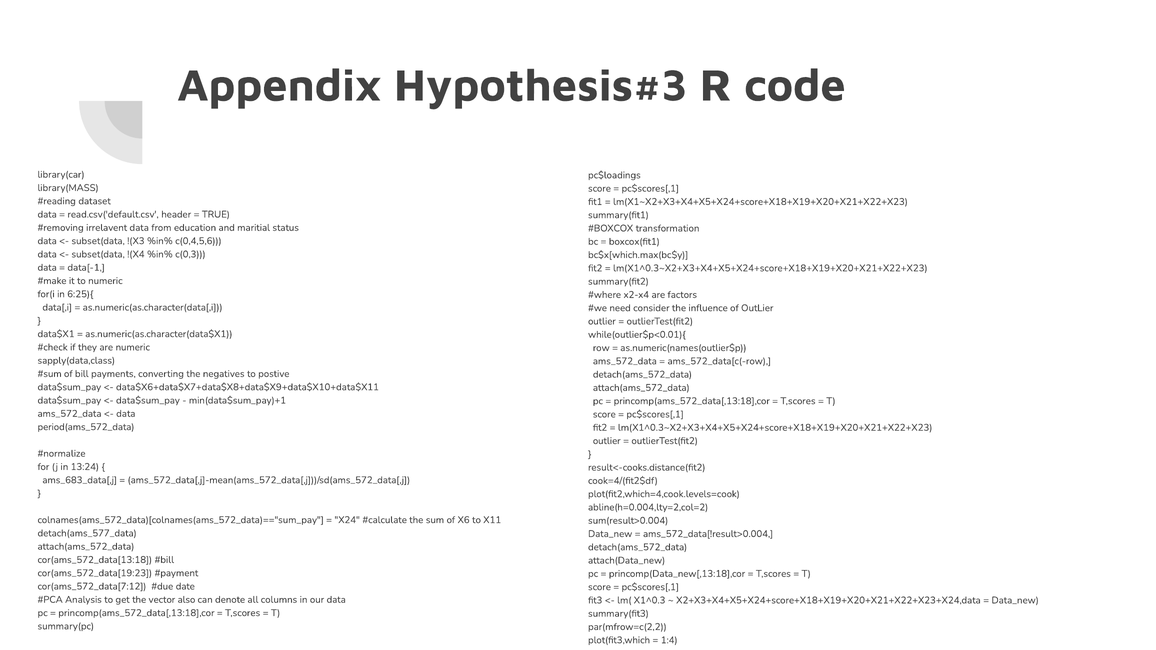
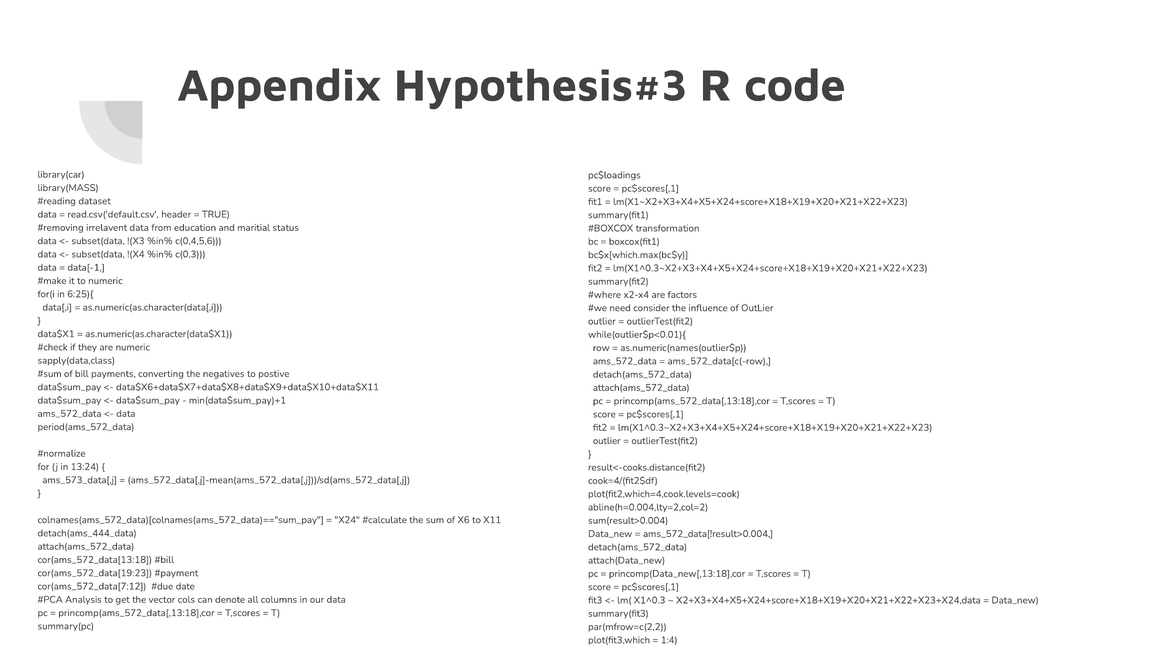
ams_683_data[,j: ams_683_data[,j -> ams_573_data[,j
detach(ams_577_data: detach(ams_577_data -> detach(ams_444_data
also: also -> cols
